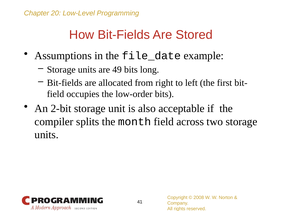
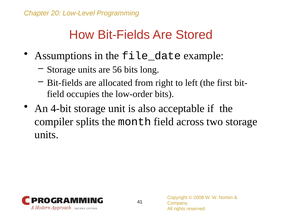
49: 49 -> 56
2-bit: 2-bit -> 4-bit
